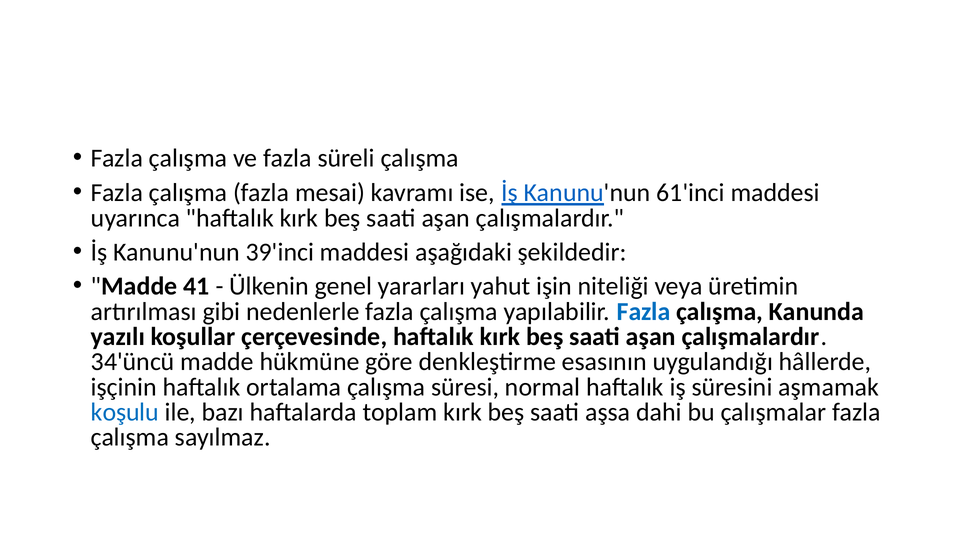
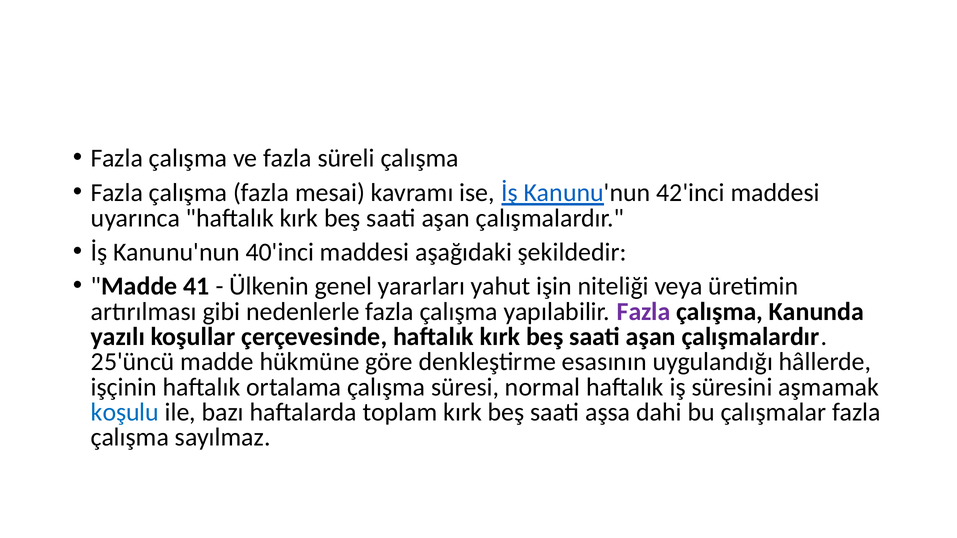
61'inci: 61'inci -> 42'inci
39'inci: 39'inci -> 40'inci
Fazla at (644, 312) colour: blue -> purple
34'üncü: 34'üncü -> 25'üncü
